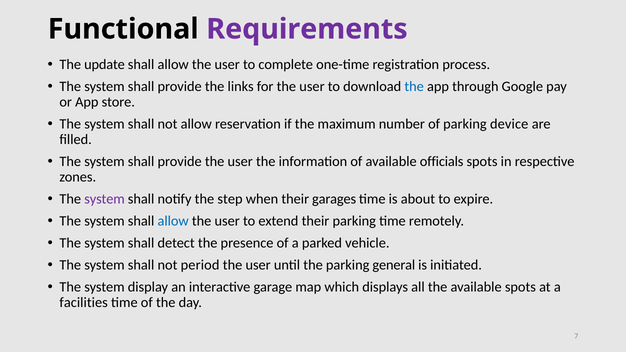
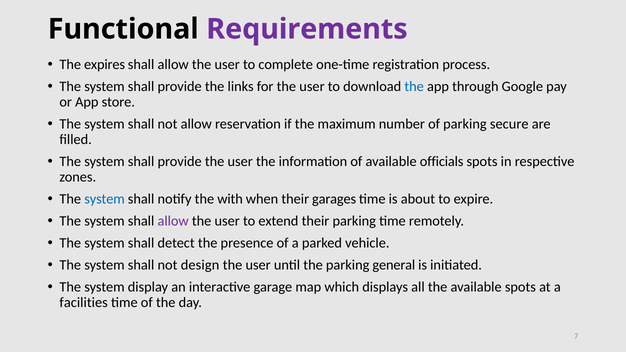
update: update -> expires
device: device -> secure
system at (105, 199) colour: purple -> blue
step: step -> with
allow at (173, 221) colour: blue -> purple
period: period -> design
